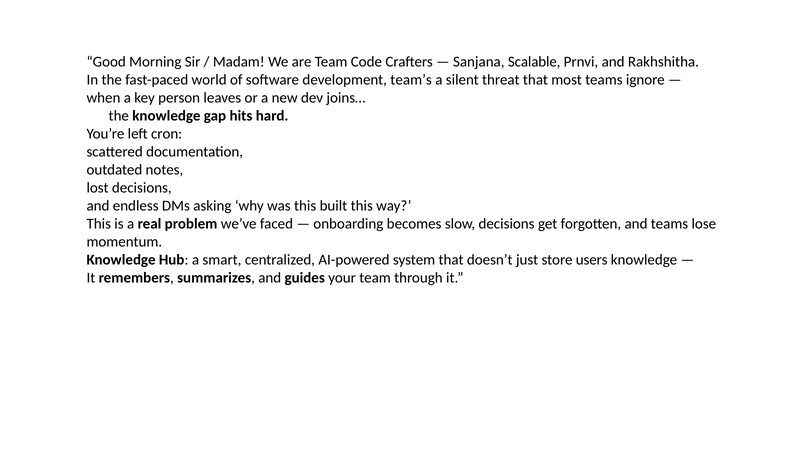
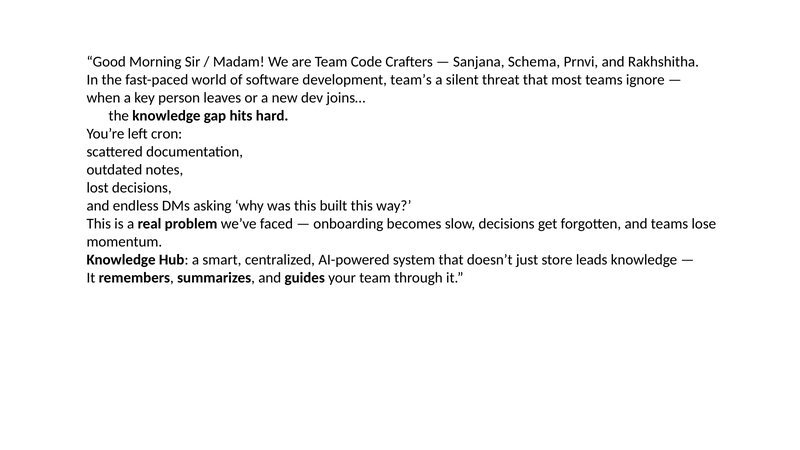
Scalable: Scalable -> Schema
users: users -> leads
